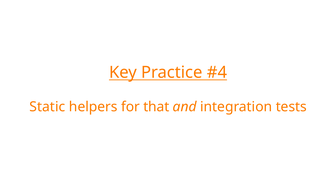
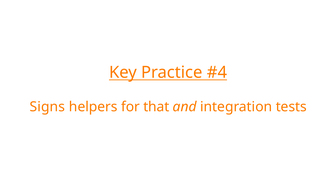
Static: Static -> Signs
